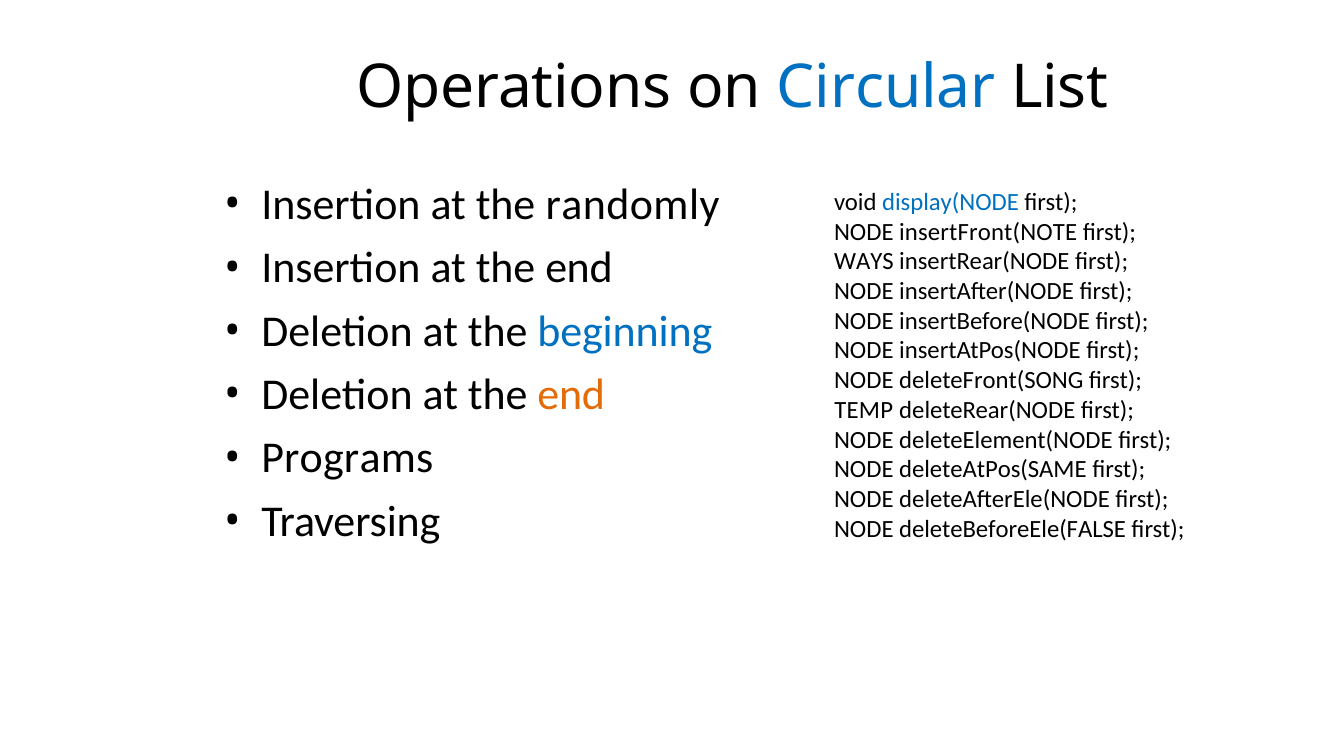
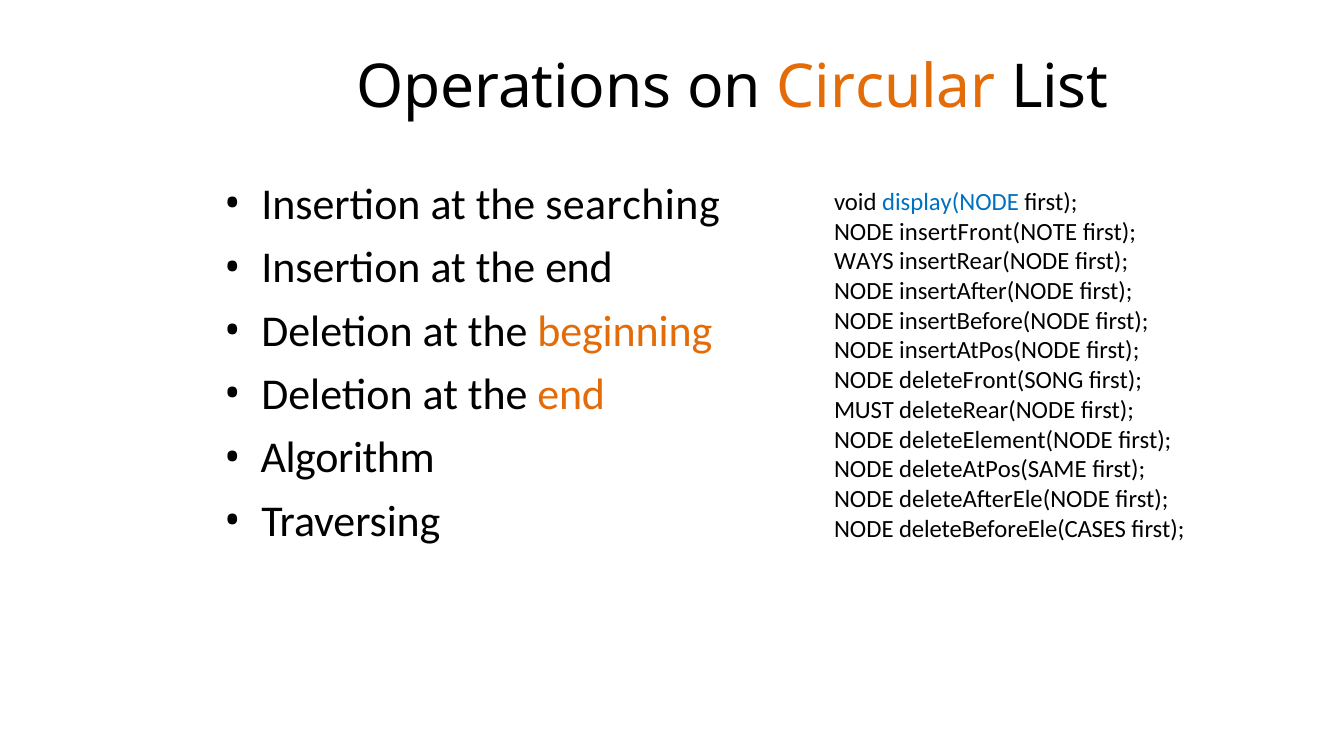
Circular colour: blue -> orange
randomly: randomly -> searching
beginning colour: blue -> orange
TEMP: TEMP -> MUST
Programs: Programs -> Algorithm
deleteBeforeEle(FALSE: deleteBeforeEle(FALSE -> deleteBeforeEle(CASES
